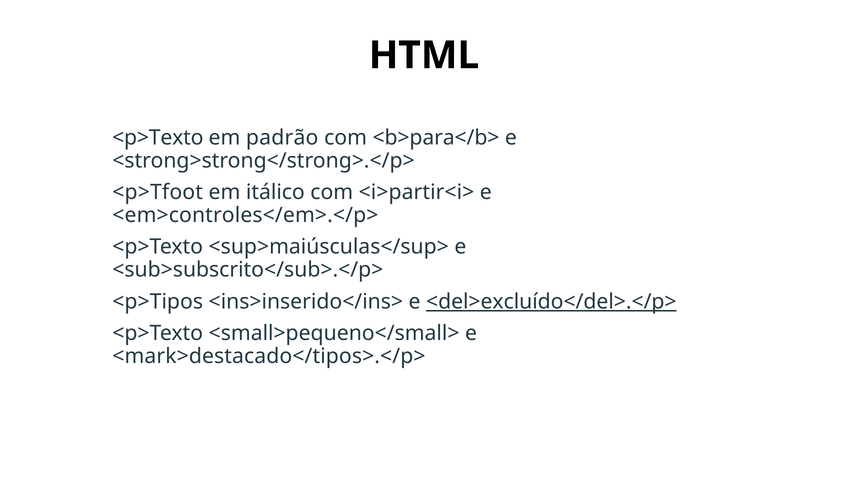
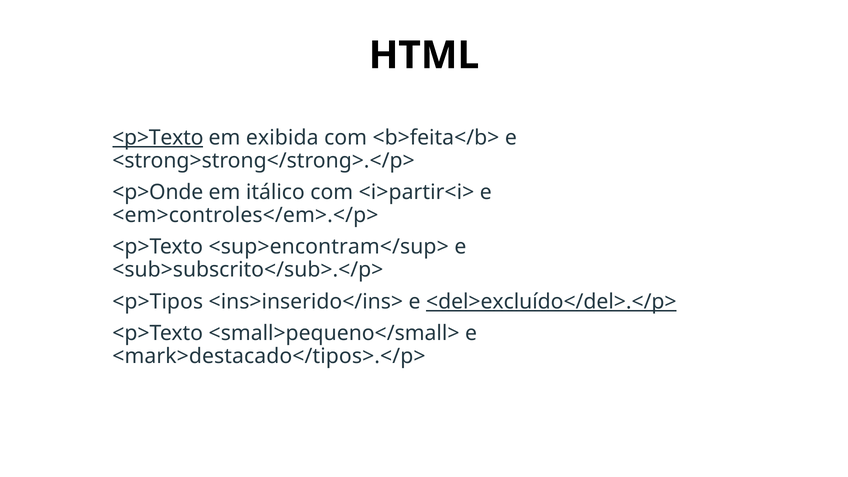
<p>Texto at (158, 138) underline: none -> present
padrão: padrão -> exibida
<b>para</b>: <b>para</b> -> <b>feita</b>
<p>Tfoot: <p>Tfoot -> <p>Onde
<sup>maiúsculas</sup>: <sup>maiúsculas</sup> -> <sup>encontram</sup>
